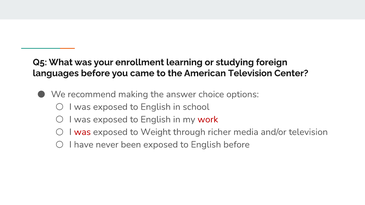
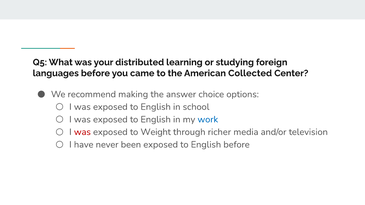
enrollment: enrollment -> distributed
American Television: Television -> Collected
work colour: red -> blue
